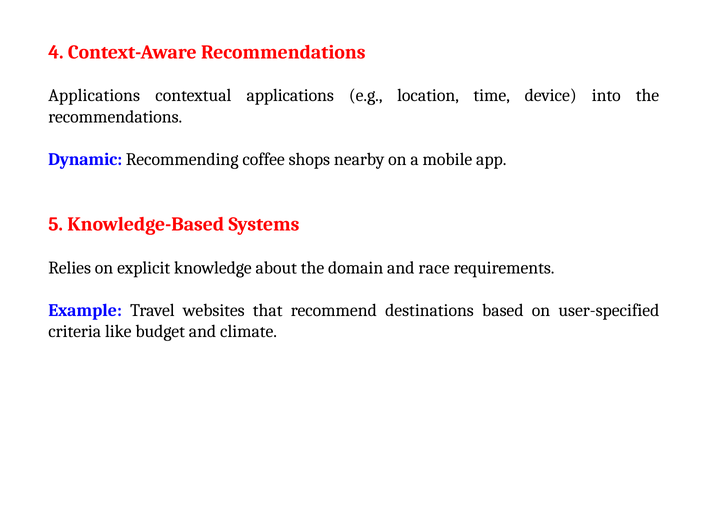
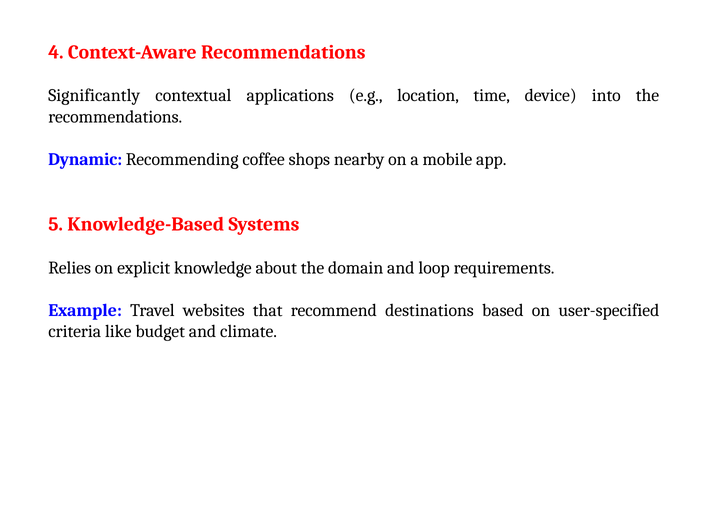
Applications at (94, 96): Applications -> Significantly
race: race -> loop
